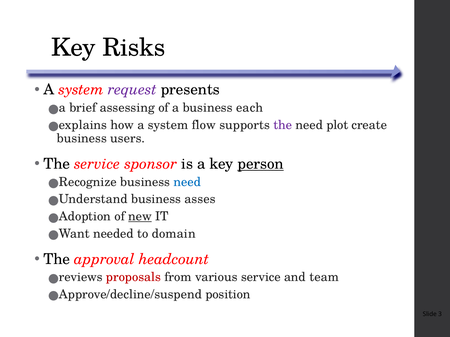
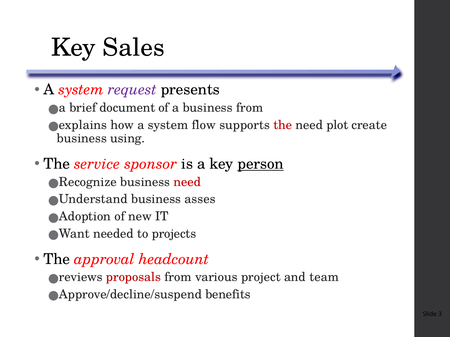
Risks: Risks -> Sales
assessing: assessing -> document
business each: each -> from
the at (283, 125) colour: purple -> red
users: users -> using
need at (187, 182) colour: blue -> red
new underline: present -> none
domain: domain -> projects
various service: service -> project
position: position -> benefits
